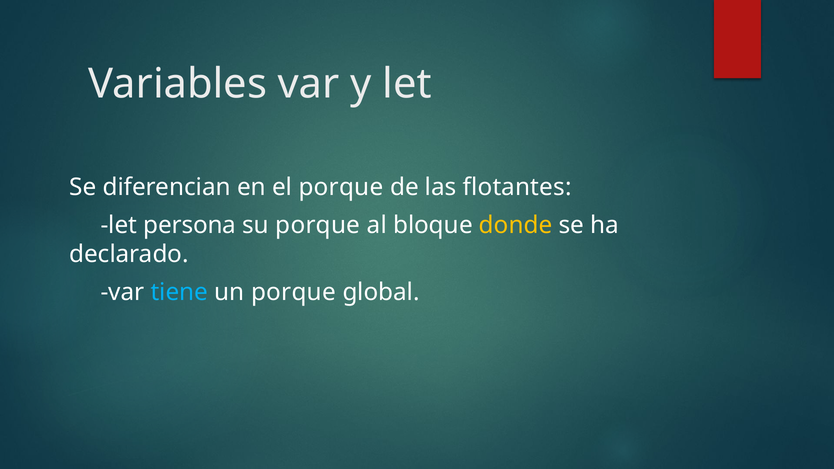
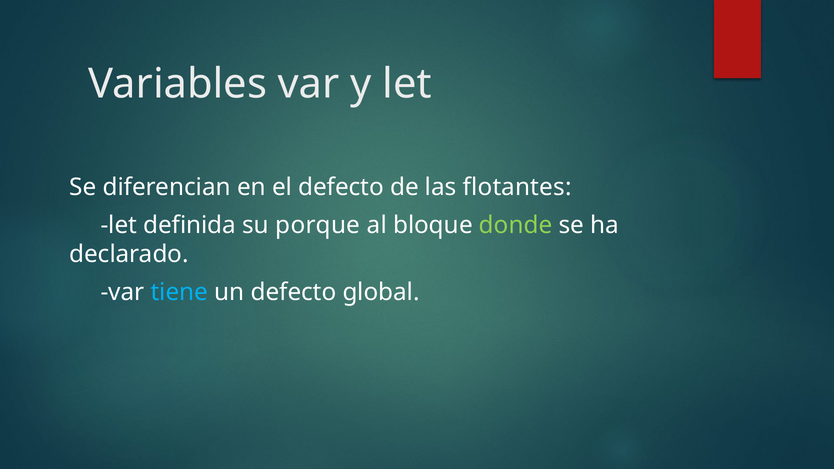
el porque: porque -> defecto
persona: persona -> definida
donde colour: yellow -> light green
un porque: porque -> defecto
